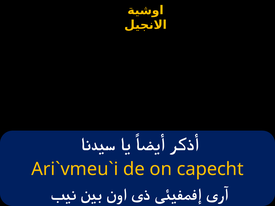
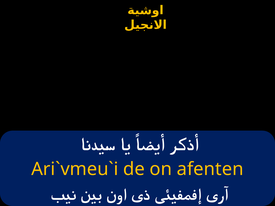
capecht: capecht -> afenten
